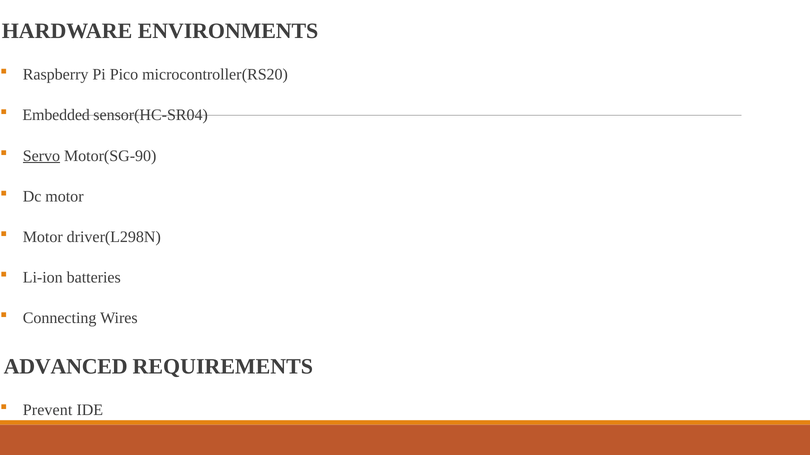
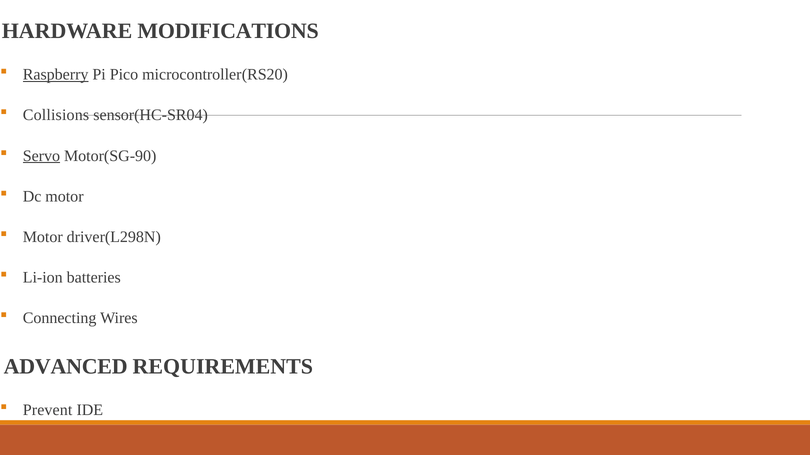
ENVIRONMENTS: ENVIRONMENTS -> MODIFICATIONS
Raspberry underline: none -> present
Embedded: Embedded -> Collisions
